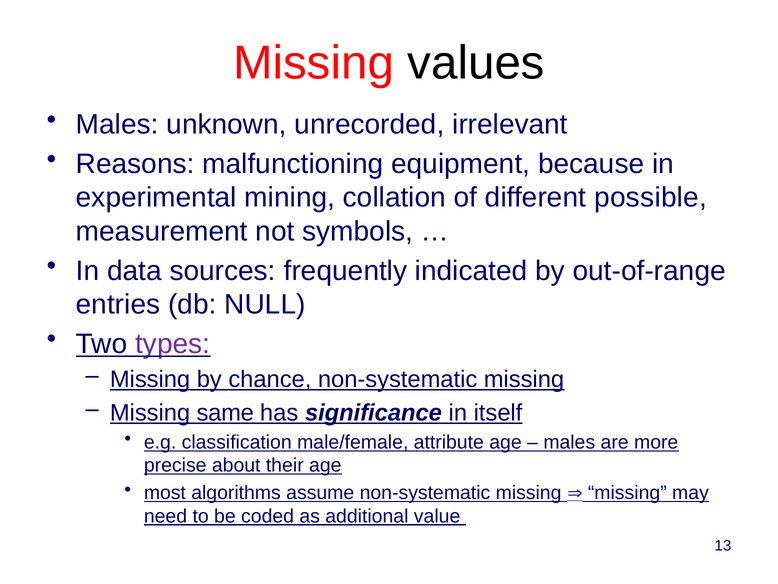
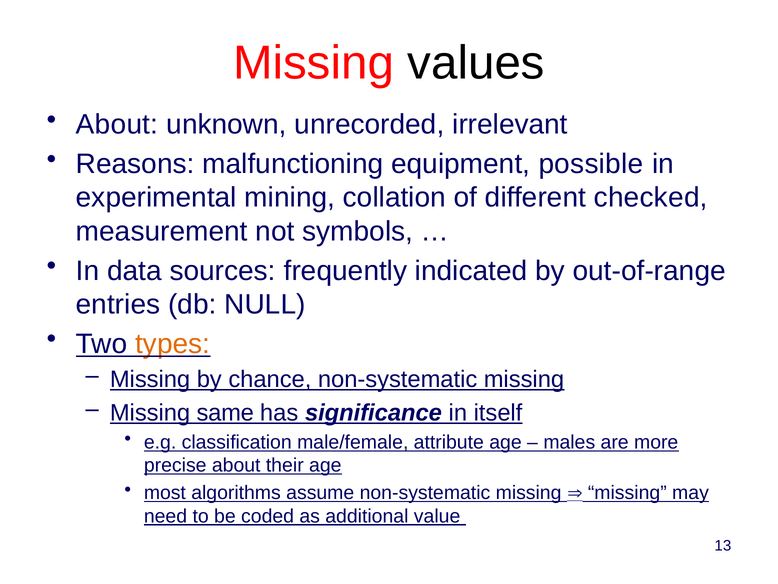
Males at (117, 125): Males -> About
because: because -> possible
possible: possible -> checked
types colour: purple -> orange
